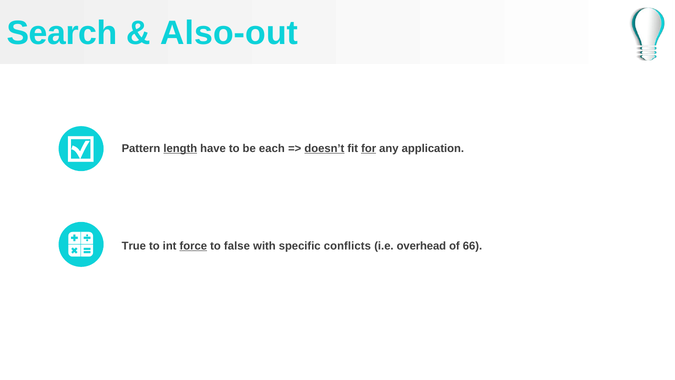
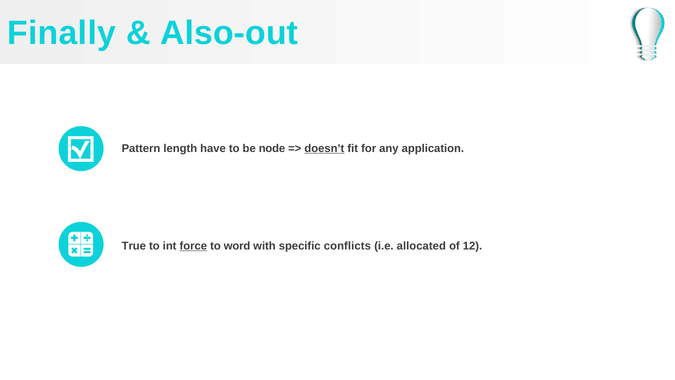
Search: Search -> Finally
length underline: present -> none
each: each -> node
for underline: present -> none
false: false -> word
overhead: overhead -> allocated
66: 66 -> 12
